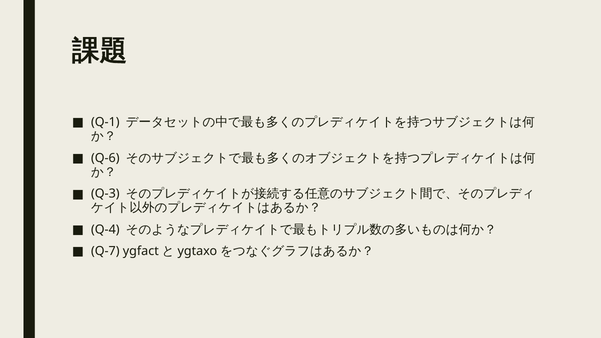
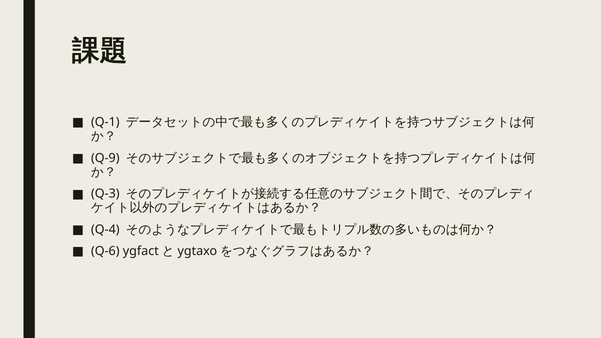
Q-6: Q-6 -> Q-9
Q-7: Q-7 -> Q-6
